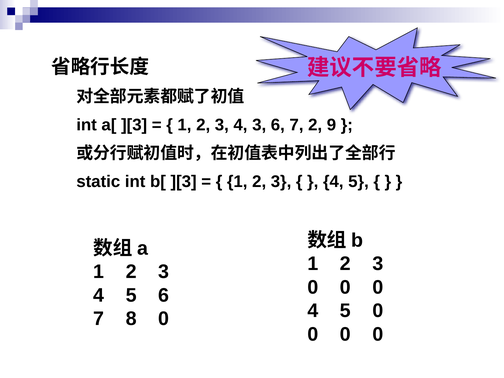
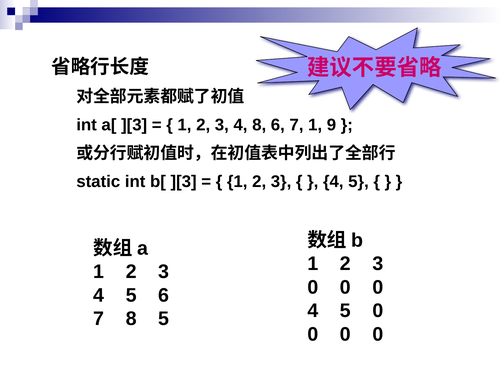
4 3: 3 -> 8
7 2: 2 -> 1
8 0: 0 -> 5
